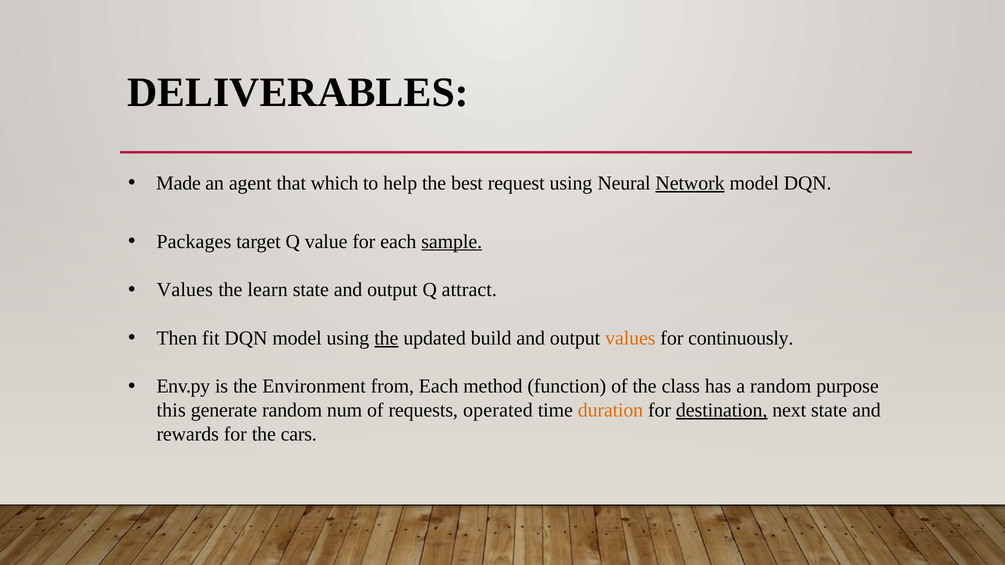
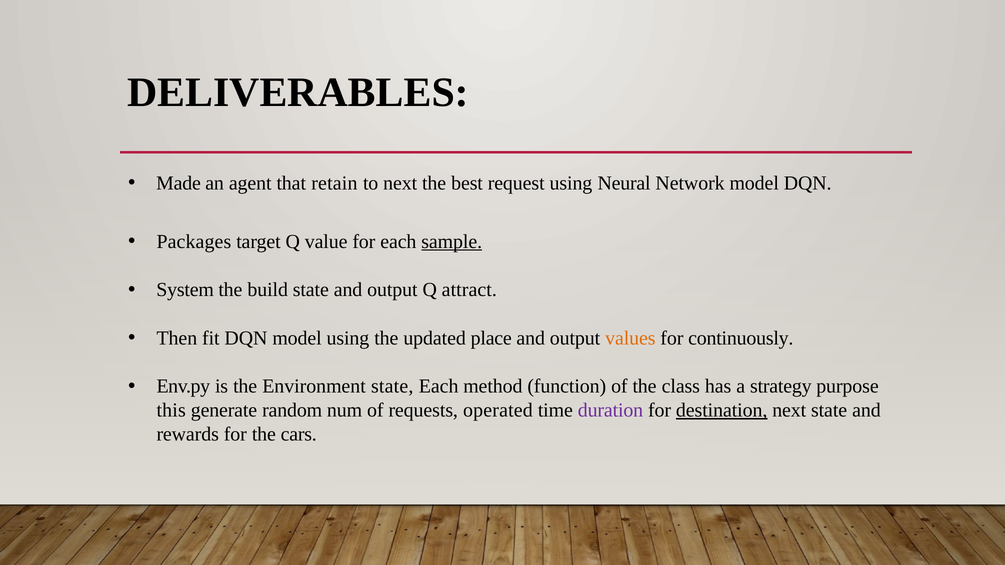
which: which -> retain
to help: help -> next
Network underline: present -> none
Values at (185, 290): Values -> System
learn: learn -> build
the at (386, 338) underline: present -> none
build: build -> place
Environment from: from -> state
a random: random -> strategy
duration colour: orange -> purple
